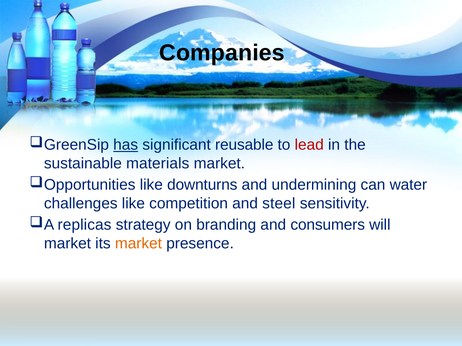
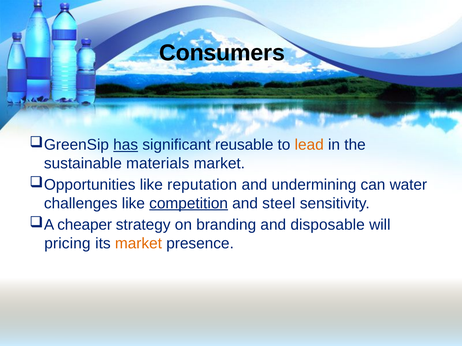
Companies: Companies -> Consumers
lead colour: red -> orange
downturns: downturns -> reputation
competition underline: none -> present
replicas: replicas -> cheaper
consumers: consumers -> disposable
market at (67, 244): market -> pricing
